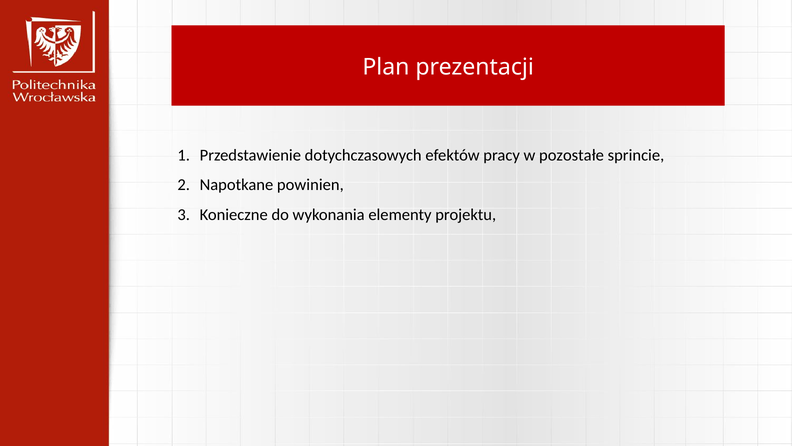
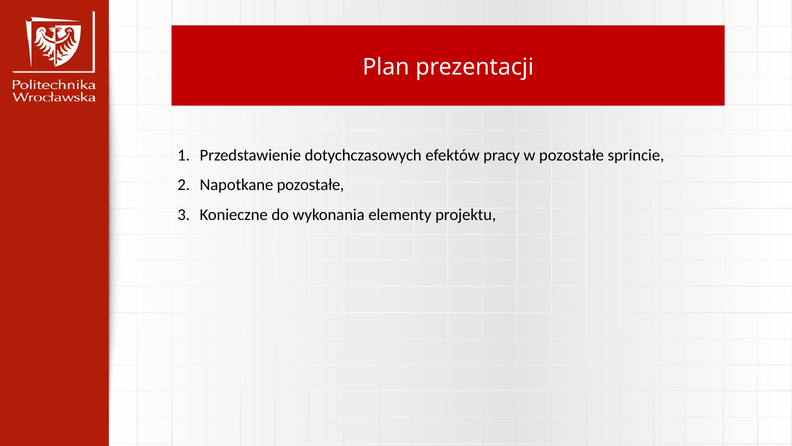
Napotkane powinien: powinien -> pozostałe
